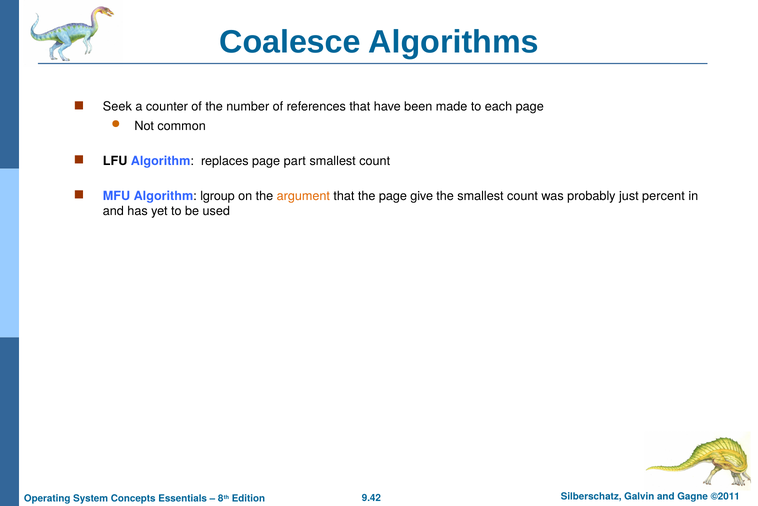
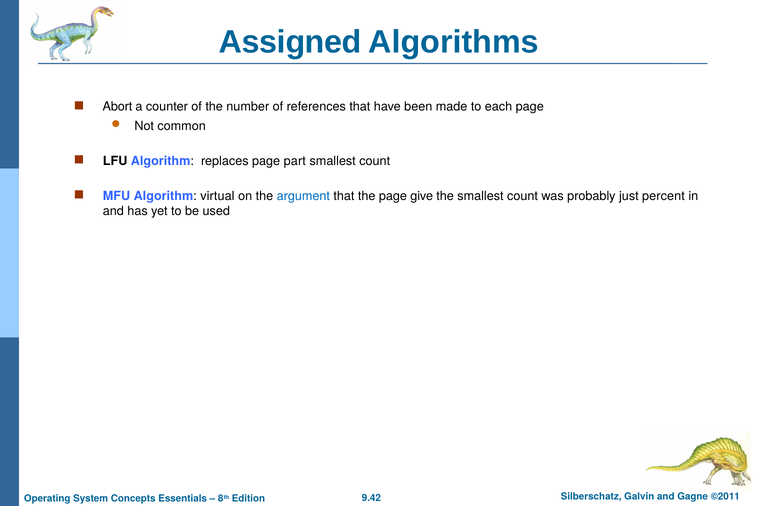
Coalesce: Coalesce -> Assigned
Seek: Seek -> Abort
lgroup: lgroup -> virtual
argument colour: orange -> blue
